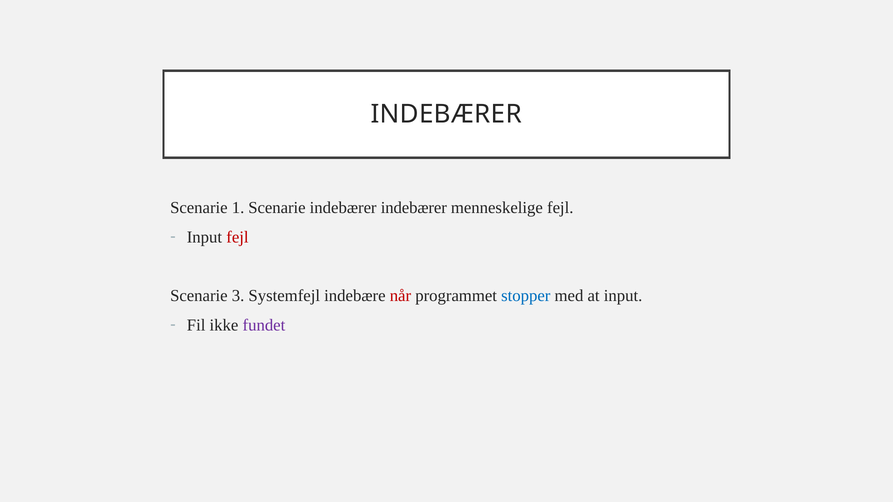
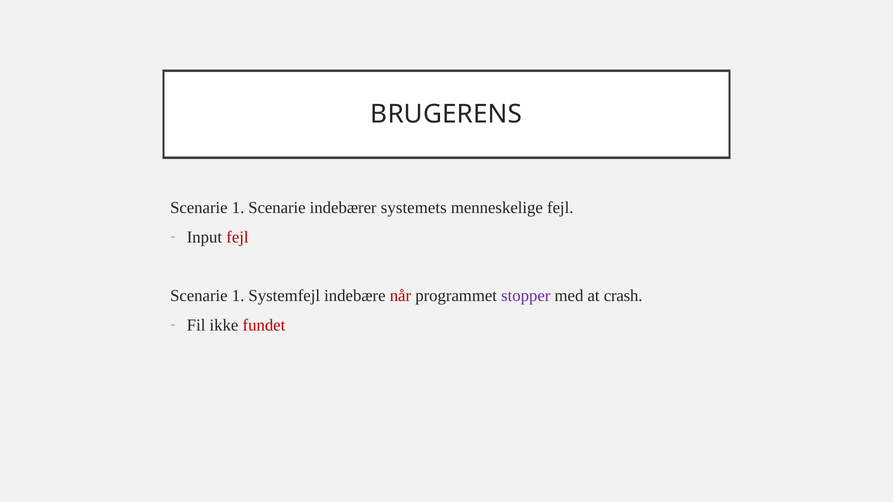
INDEBÆRER at (446, 114): INDEBÆRER -> BRUGERENS
indebærer indebærer: indebærer -> systemets
3 at (238, 296): 3 -> 1
stopper colour: blue -> purple
at input: input -> crash
fundet colour: purple -> red
